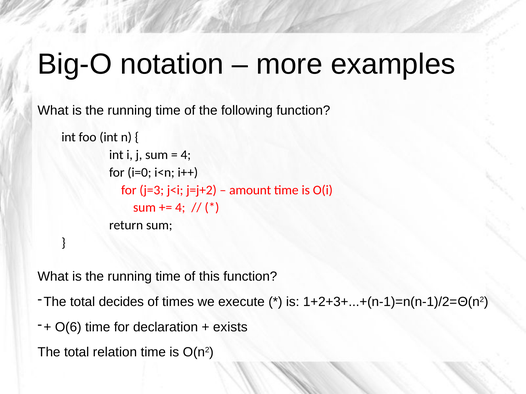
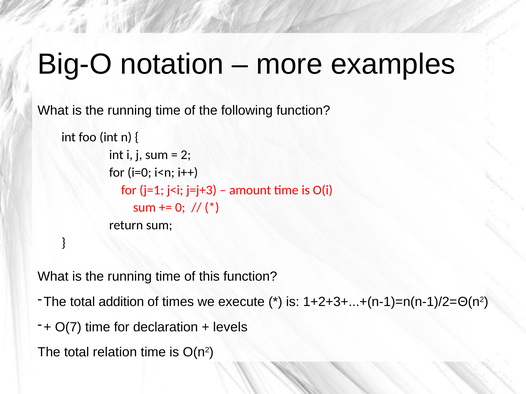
4 at (186, 155): 4 -> 2
j=3: j=3 -> j=1
j=j+2: j=j+2 -> j=j+3
4 at (180, 208): 4 -> 0
decides: decides -> addition
O(6: O(6 -> O(7
exists: exists -> levels
